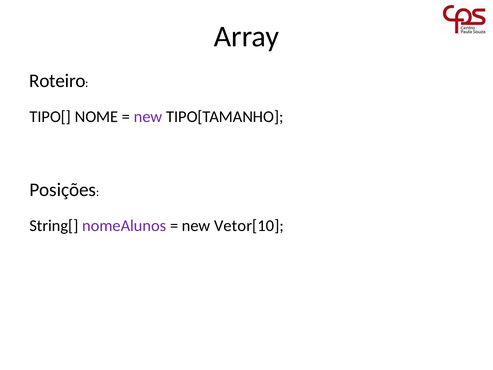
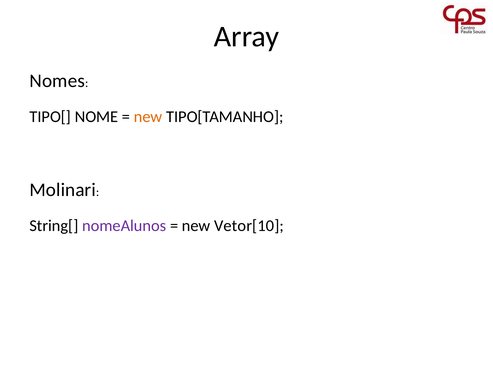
Roteiro: Roteiro -> Nomes
new at (148, 117) colour: purple -> orange
Posições: Posições -> Molinari
